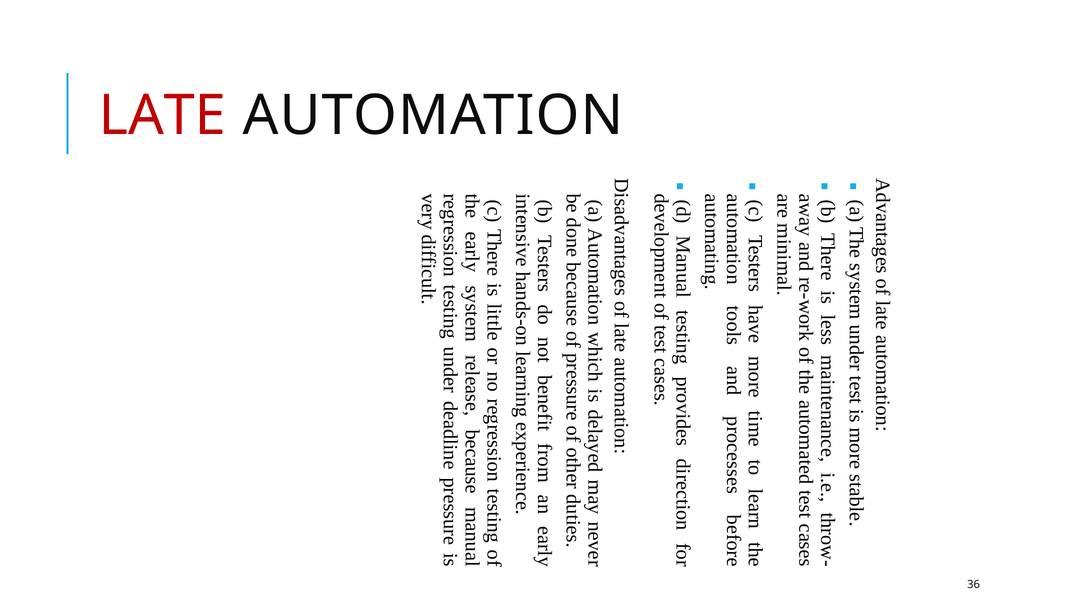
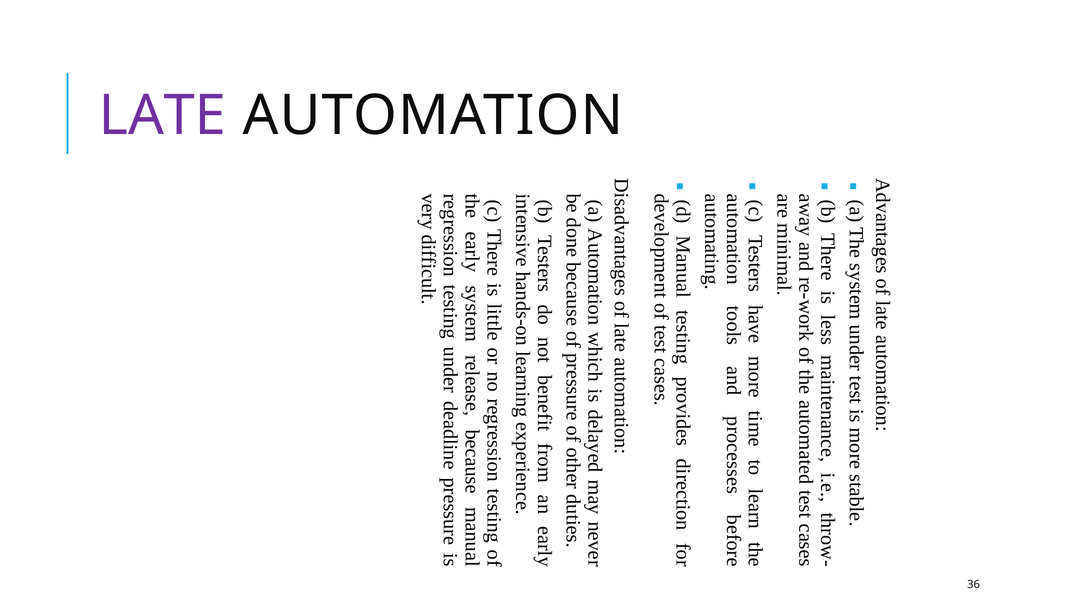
LATE colour: red -> purple
